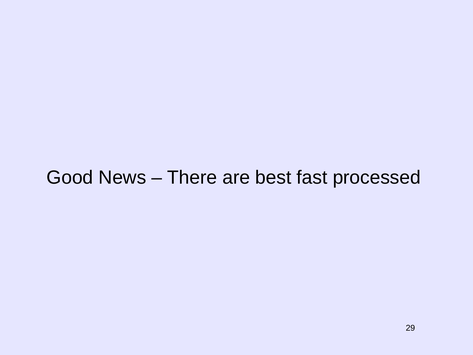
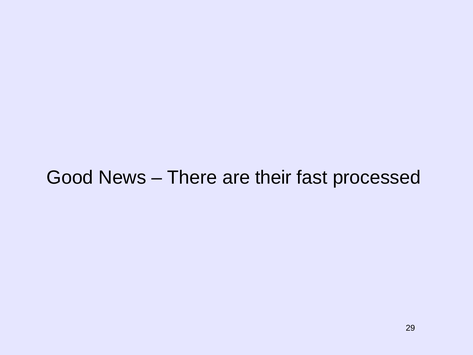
best: best -> their
